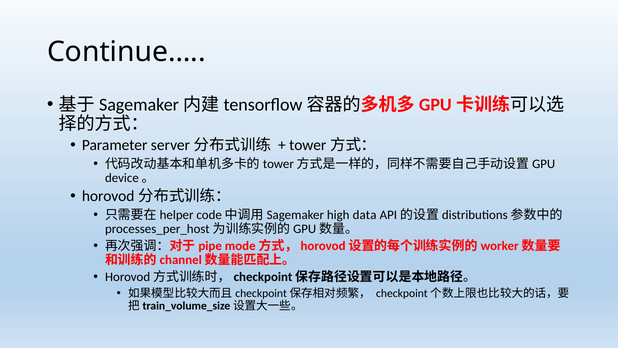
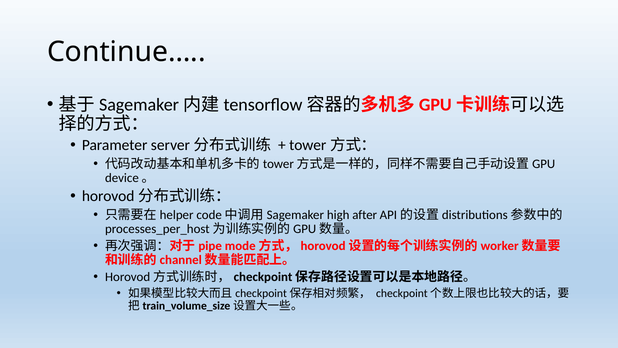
data: data -> after
